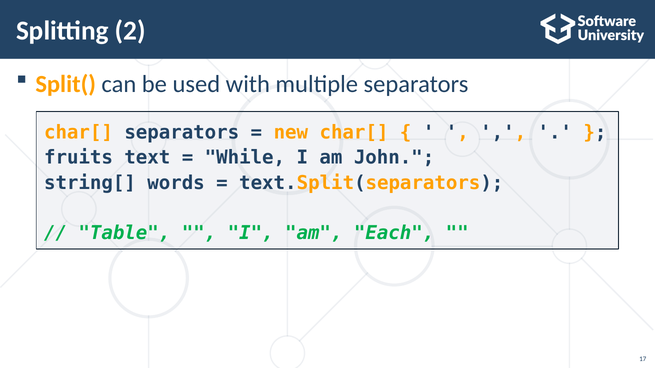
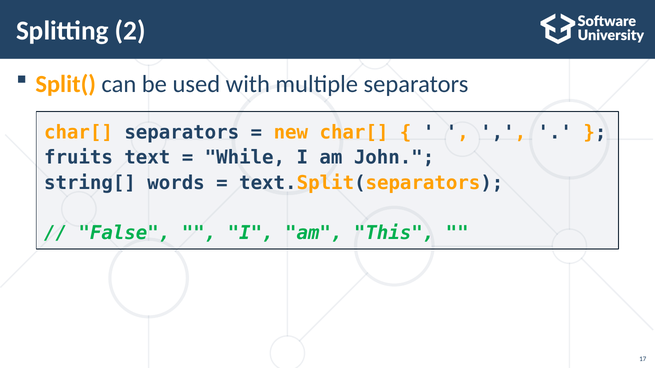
Table: Table -> False
Each: Each -> This
